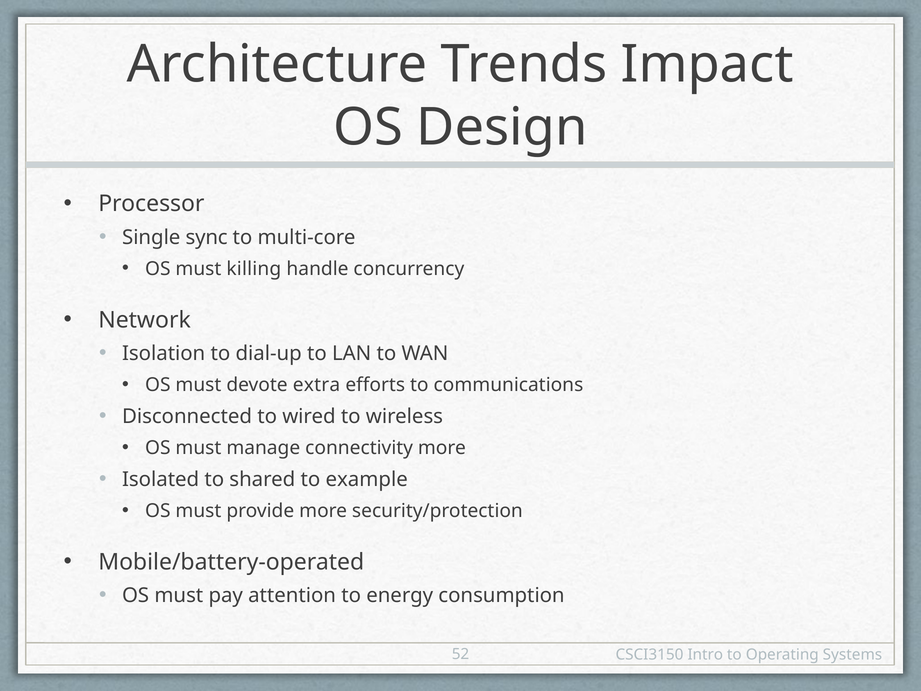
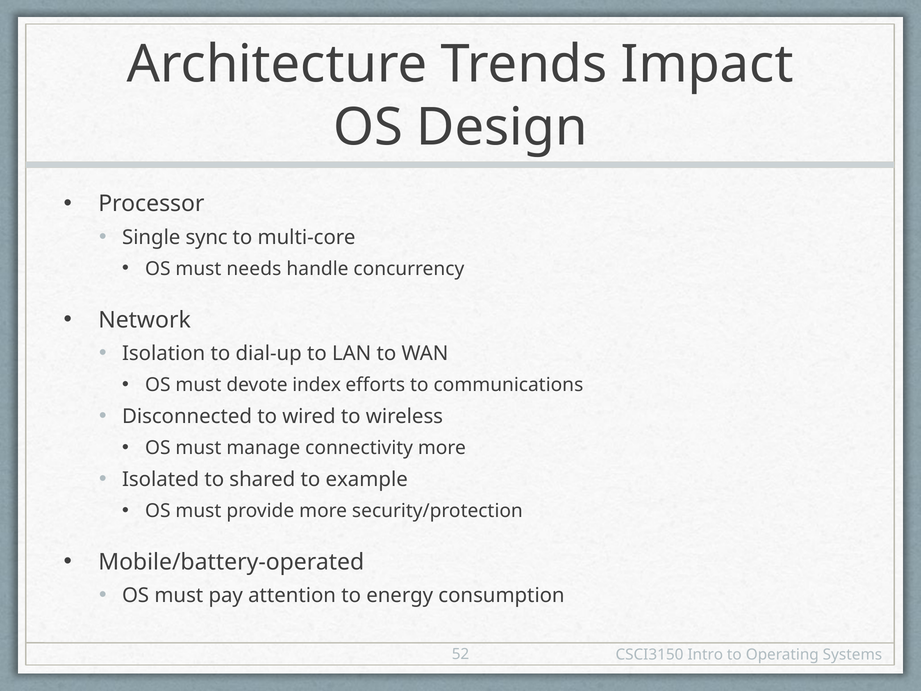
killing: killing -> needs
extra: extra -> index
